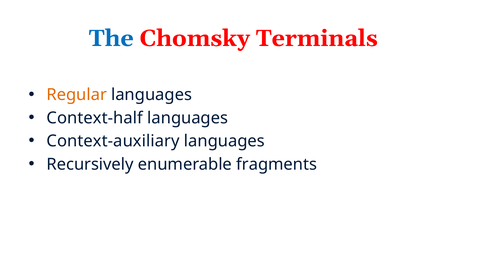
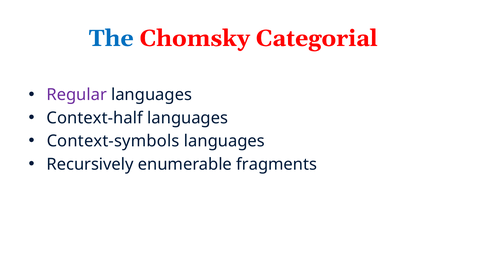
Terminals: Terminals -> Categorial
Regular colour: orange -> purple
Context-auxiliary: Context-auxiliary -> Context-symbols
